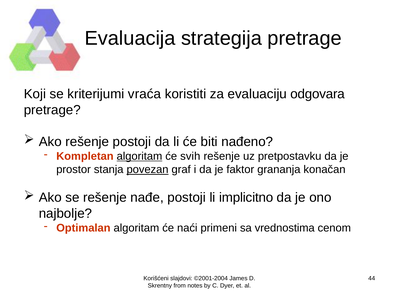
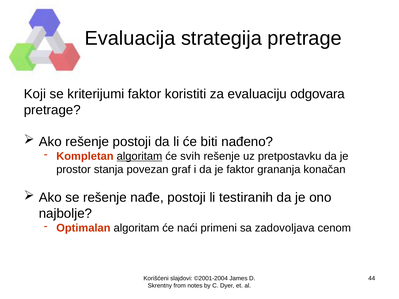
kriterijumi vraća: vraća -> faktor
povezan underline: present -> none
implicitno: implicitno -> testiranih
vrednostima: vrednostima -> zadovoljava
